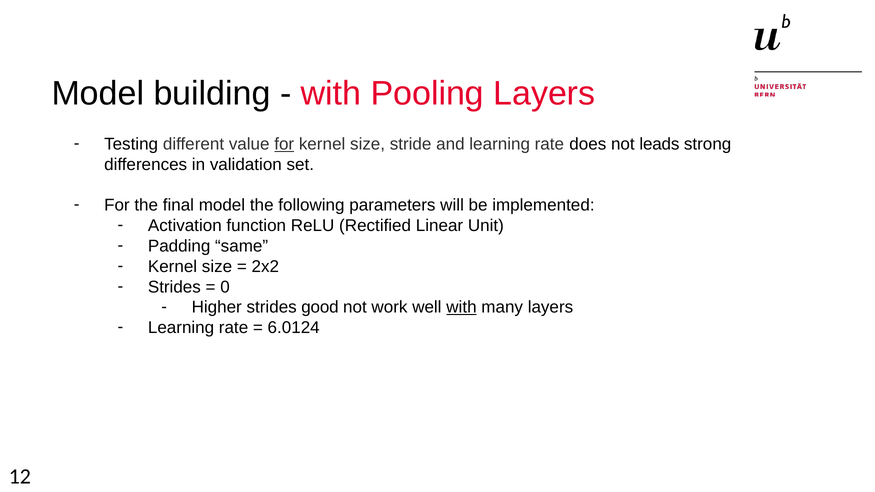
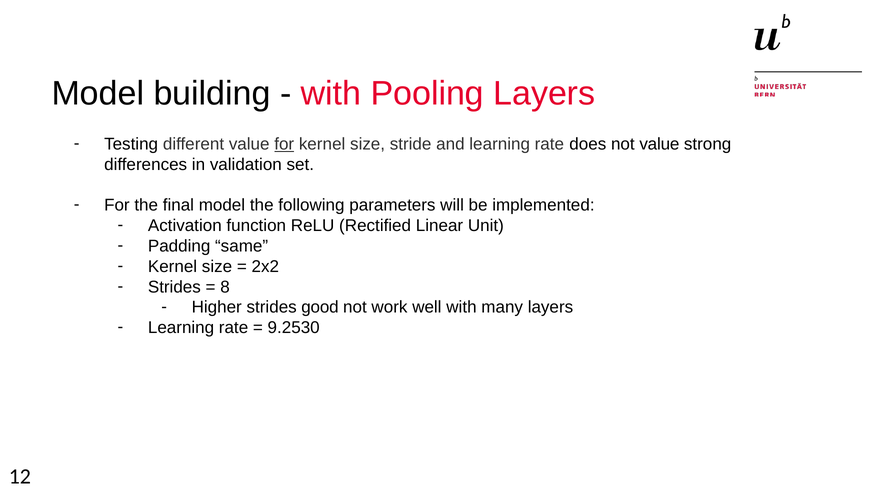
not leads: leads -> value
0: 0 -> 8
with at (461, 307) underline: present -> none
6.0124: 6.0124 -> 9.2530
